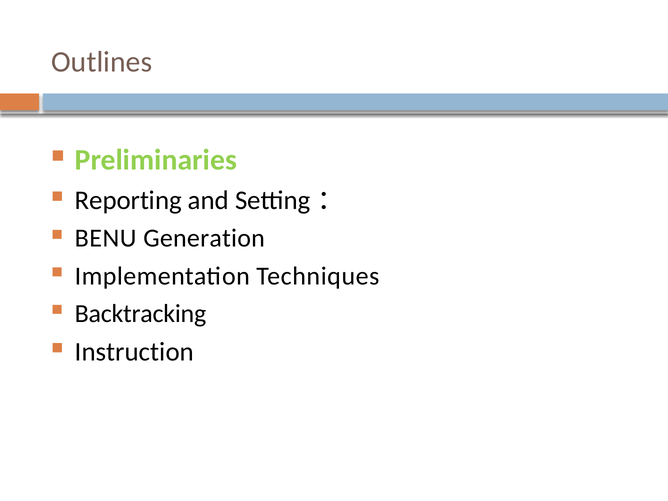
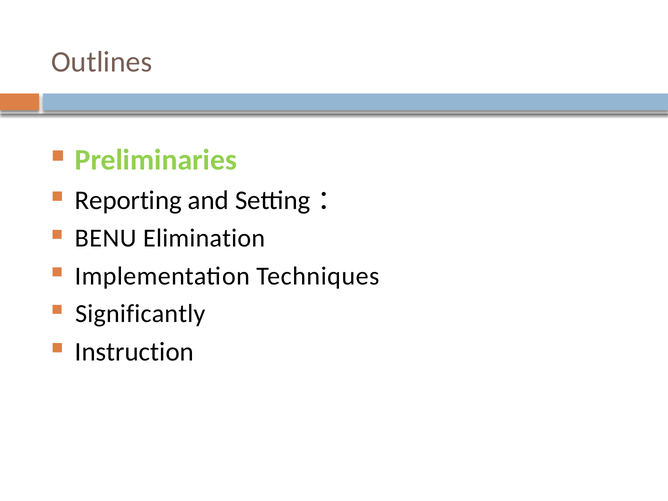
Generation: Generation -> Elimination
Backtracking: Backtracking -> Significantly
